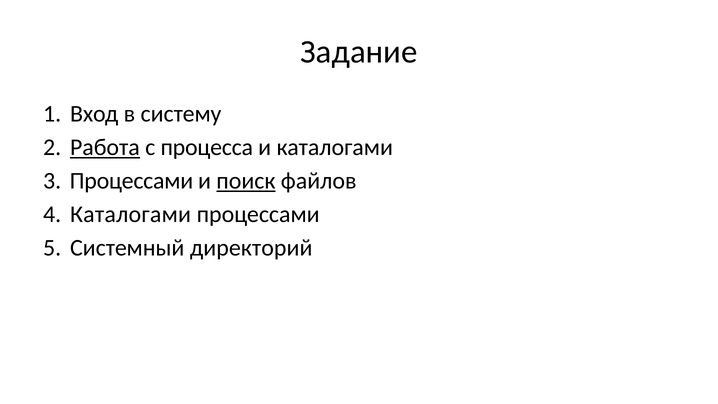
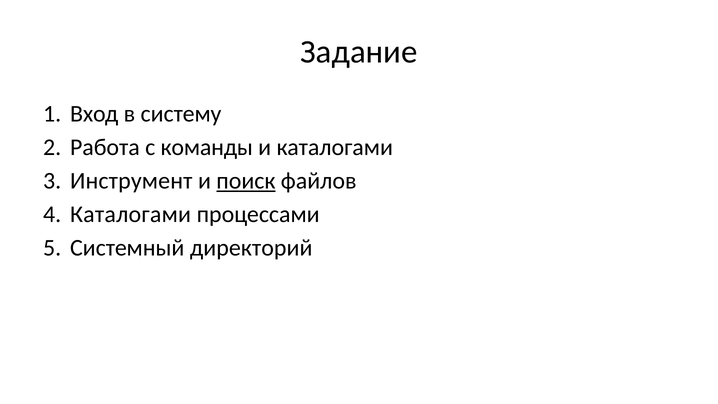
Работа underline: present -> none
процесса: процесса -> команды
Процессами at (131, 181): Процессами -> Инструмент
